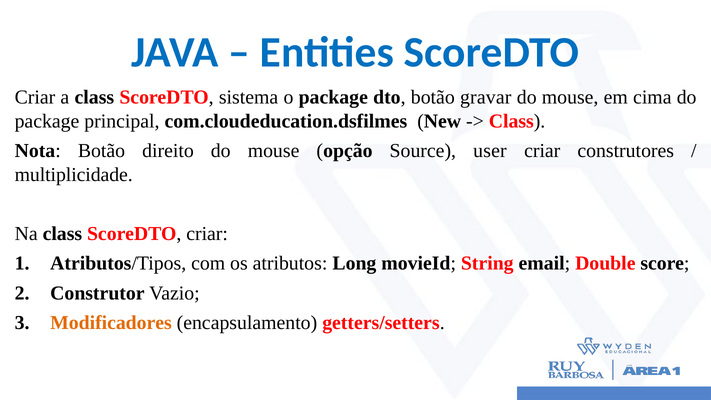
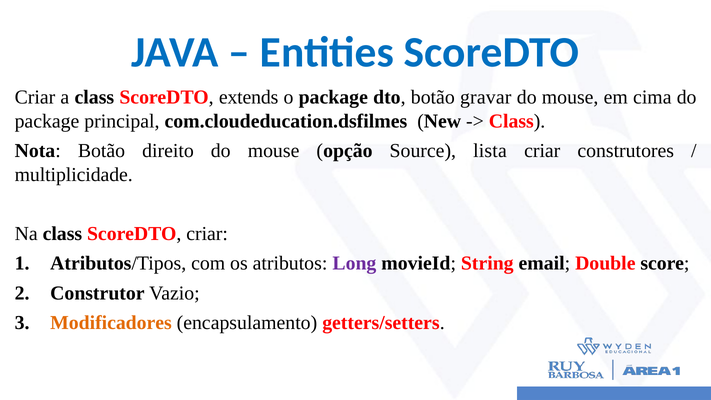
sistema: sistema -> extends
user: user -> lista
Long colour: black -> purple
